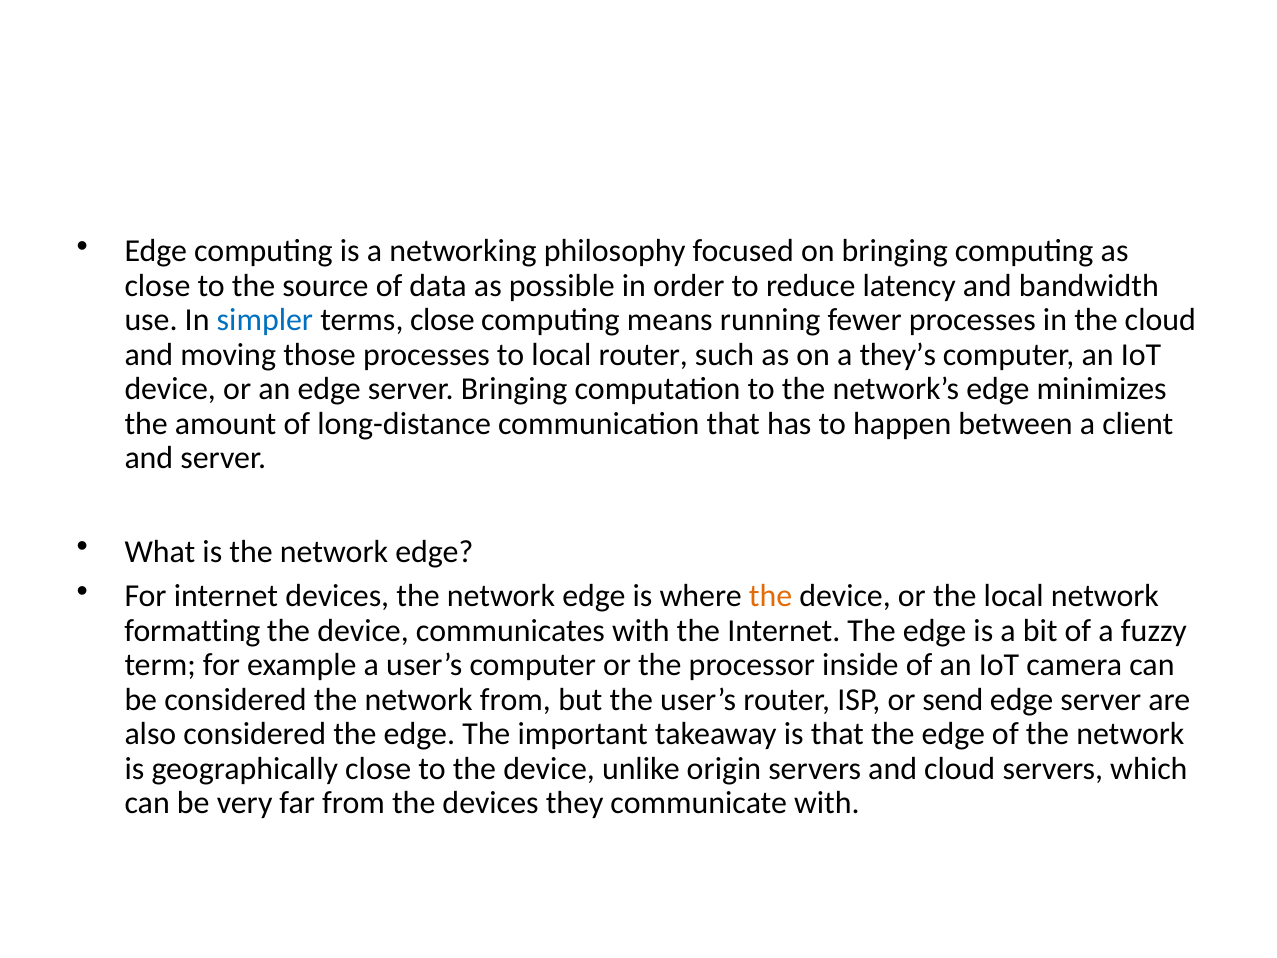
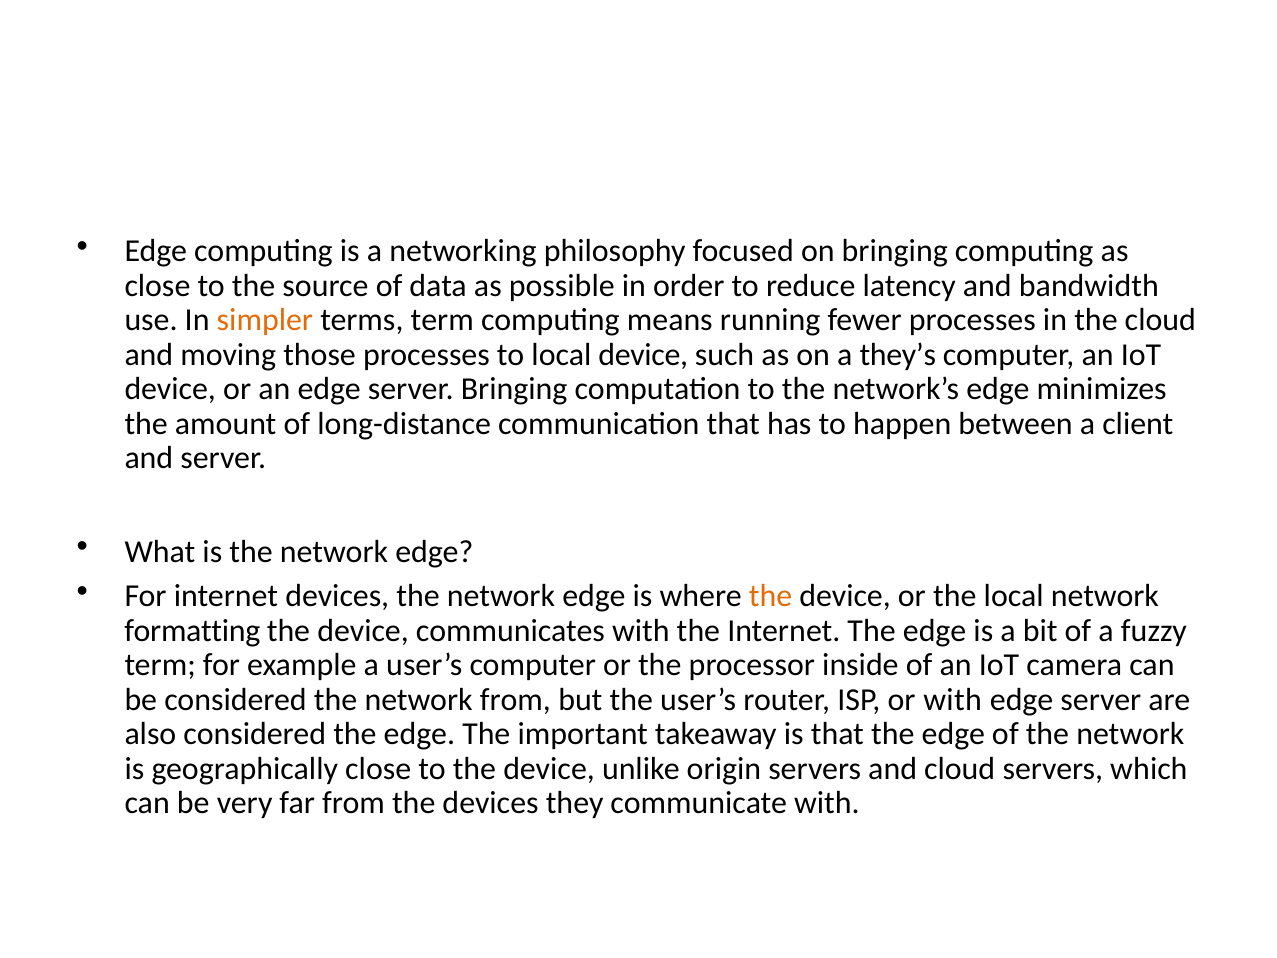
simpler colour: blue -> orange
terms close: close -> term
local router: router -> device
or send: send -> with
